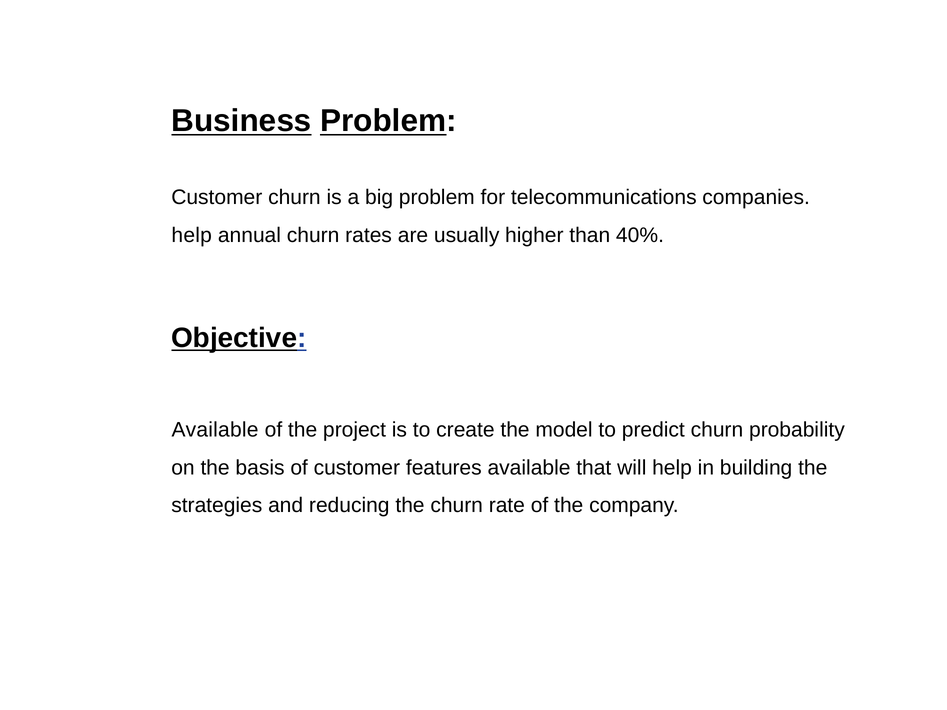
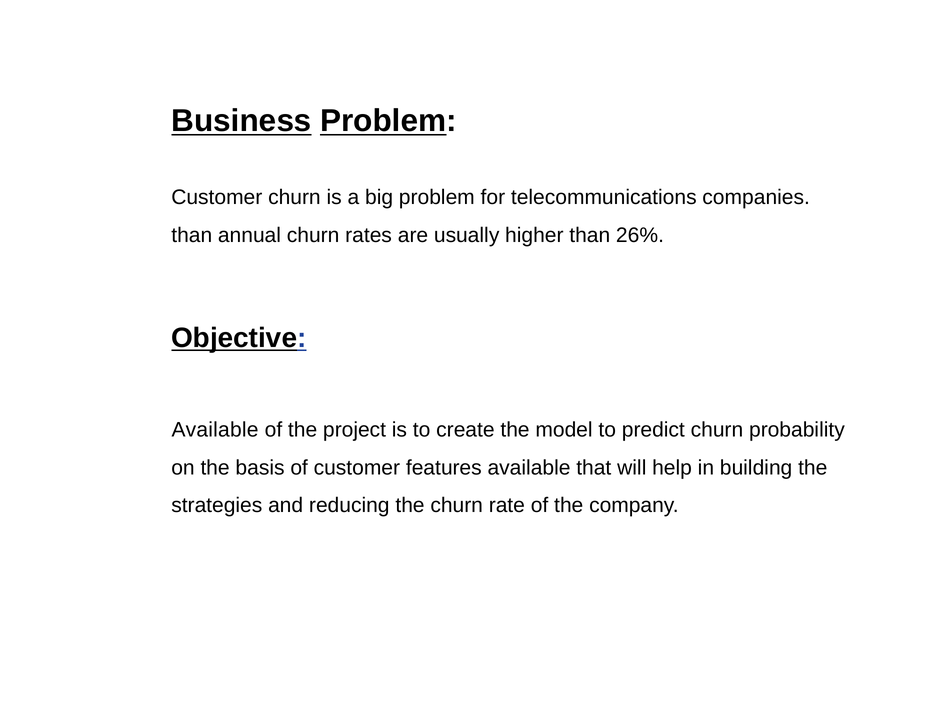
help at (192, 235): help -> than
40%: 40% -> 26%
